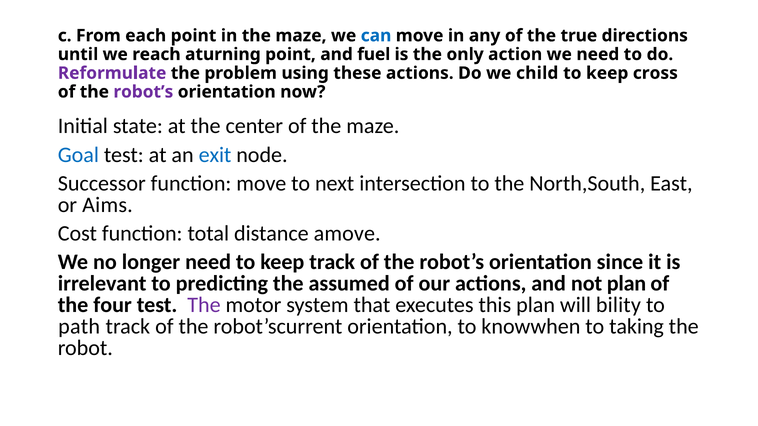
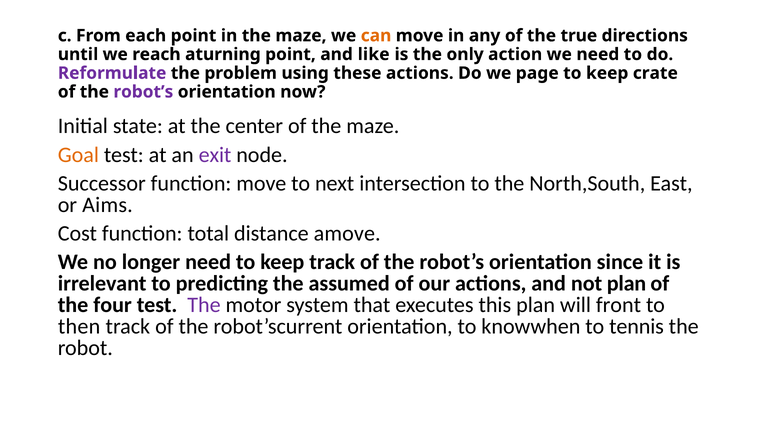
can colour: blue -> orange
fuel: fuel -> like
child: child -> page
cross: cross -> crate
Goal colour: blue -> orange
exit colour: blue -> purple
bility: bility -> front
path: path -> then
taking: taking -> tennis
